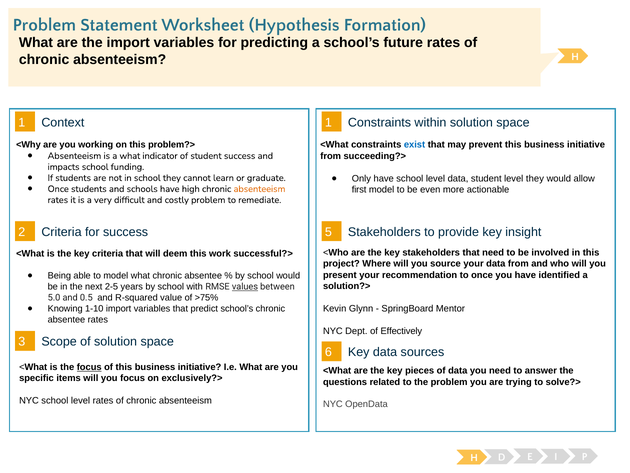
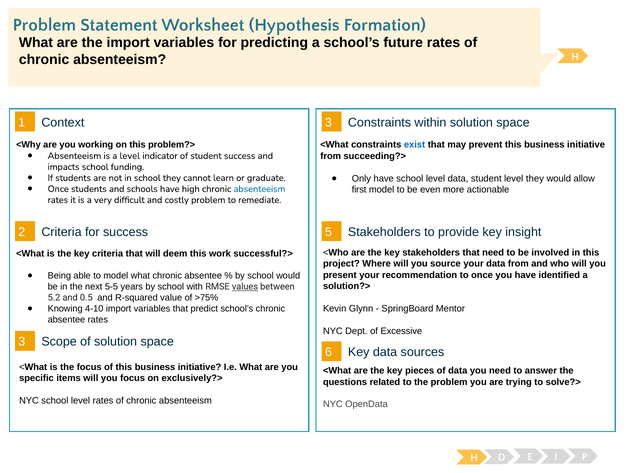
1 1: 1 -> 3
a what: what -> level
absenteeism at (259, 189) colour: orange -> blue
2-5: 2-5 -> 5-5
5.0: 5.0 -> 5.2
1-10: 1-10 -> 4-10
Effectively: Effectively -> Excessive
focus at (89, 367) underline: present -> none
